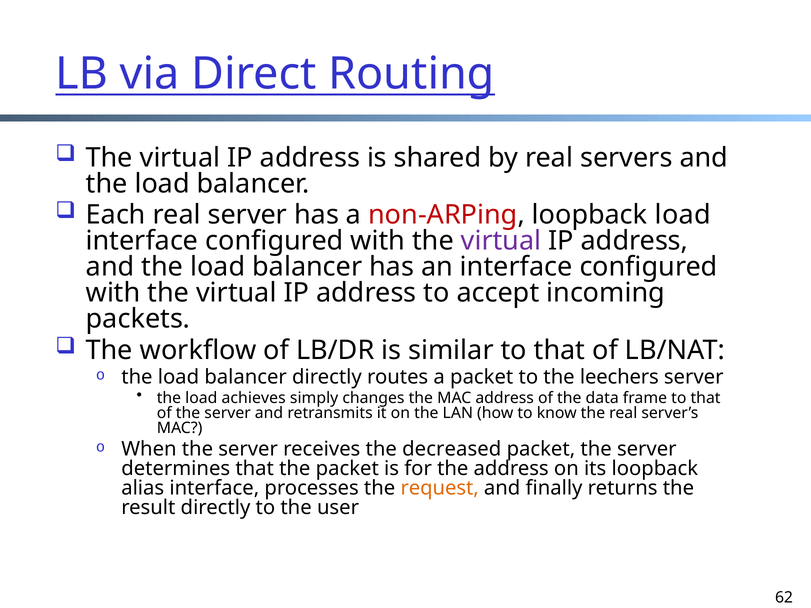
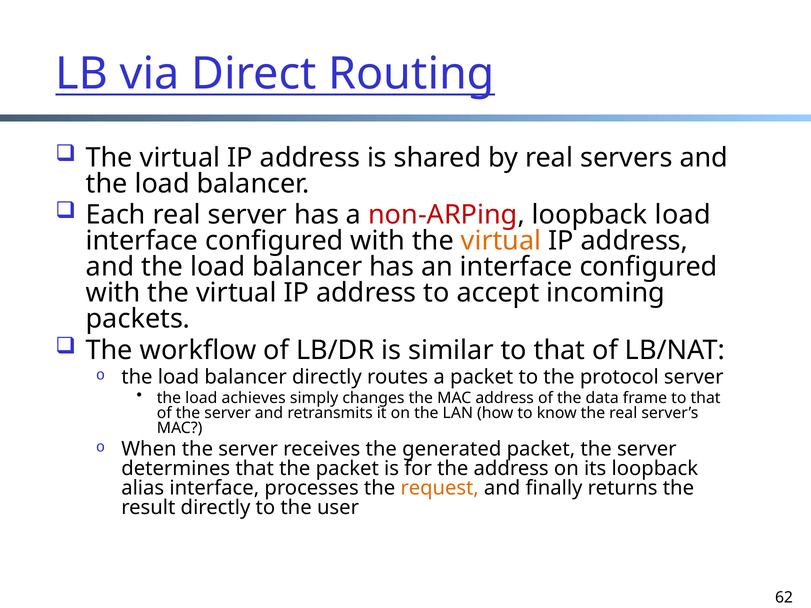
virtual at (501, 241) colour: purple -> orange
leechers: leechers -> protocol
decreased: decreased -> generated
